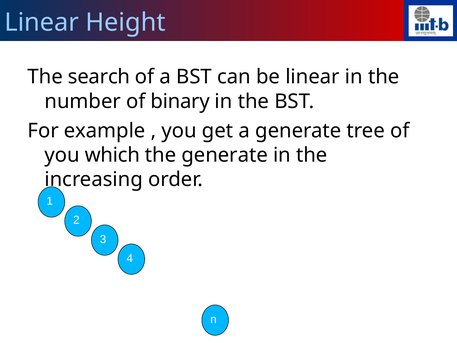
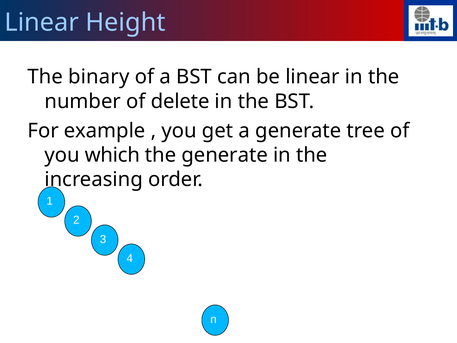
search: search -> binary
binary: binary -> delete
